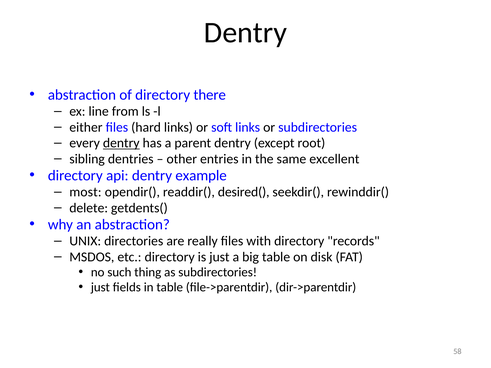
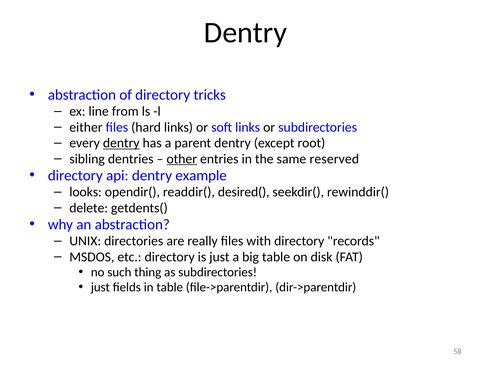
there: there -> tricks
other underline: none -> present
excellent: excellent -> reserved
most: most -> looks
